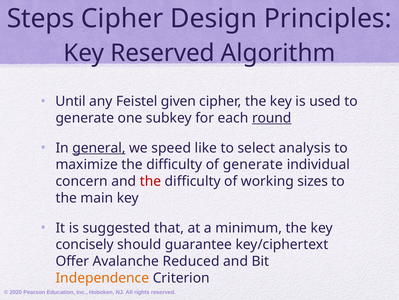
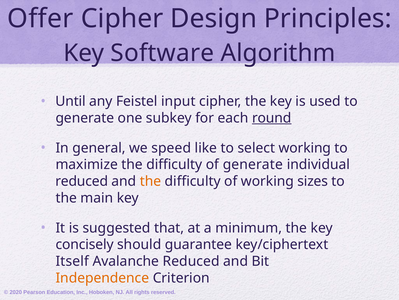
Steps: Steps -> Offer
Key Reserved: Reserved -> Software
given: given -> input
general underline: present -> none
select analysis: analysis -> working
concern at (82, 181): concern -> reduced
the at (150, 181) colour: red -> orange
Offer: Offer -> Itself
